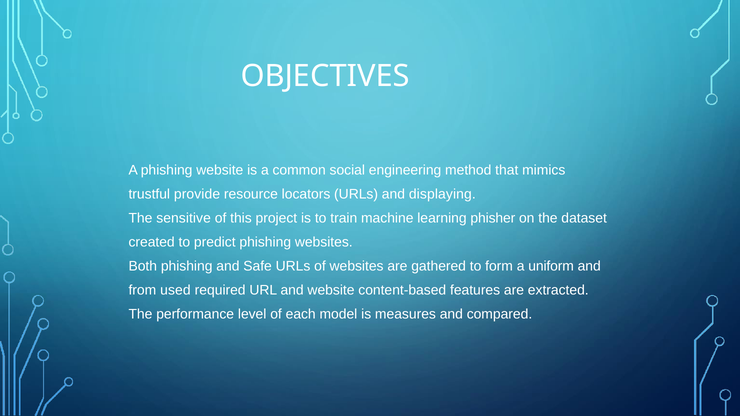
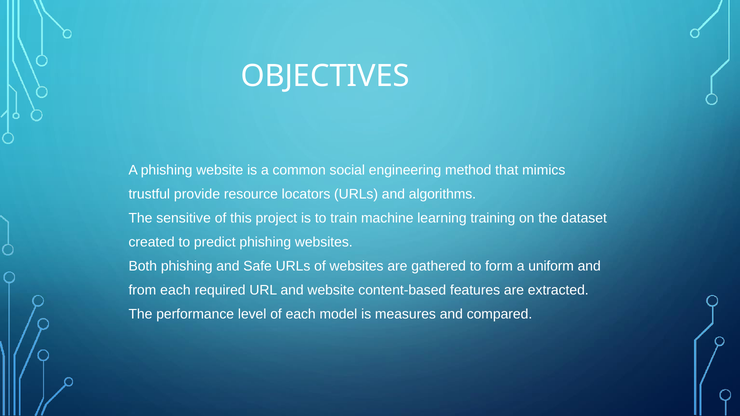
displaying: displaying -> algorithms
phisher: phisher -> training
from used: used -> each
